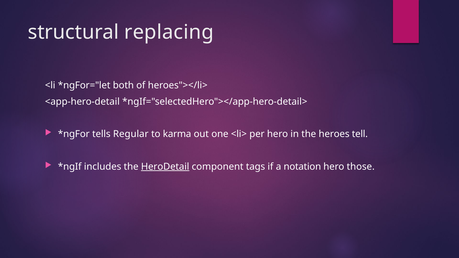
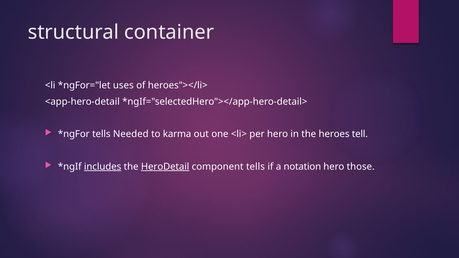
replacing: replacing -> container
both: both -> uses
Regular: Regular -> Needed
includes underline: none -> present
component tags: tags -> tells
